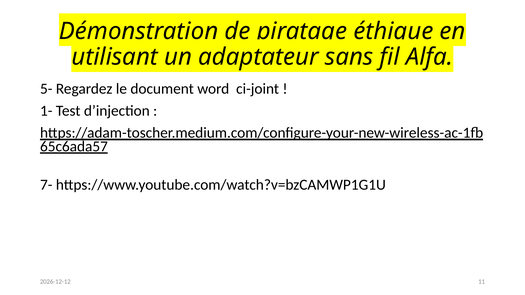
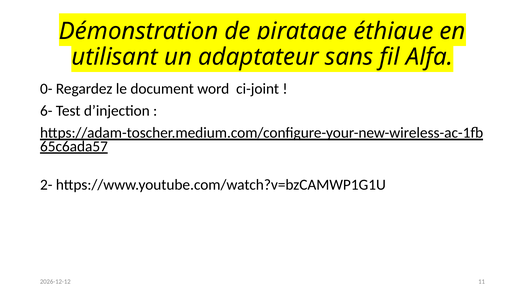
5-: 5- -> 0-
1-: 1- -> 6-
7-: 7- -> 2-
